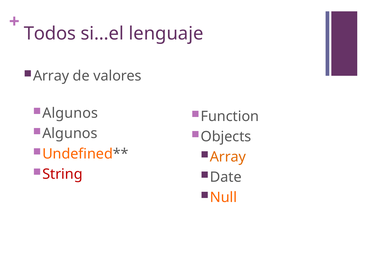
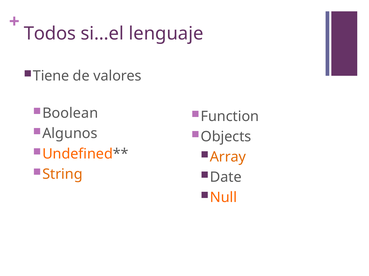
Array at (51, 76): Array -> Tiene
Algunos at (70, 114): Algunos -> Boolean
String colour: red -> orange
